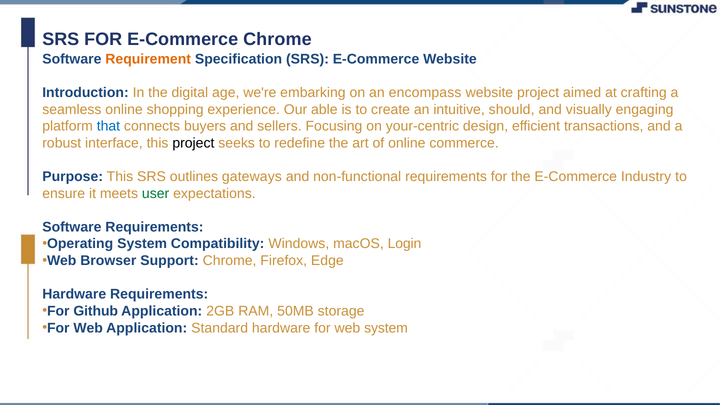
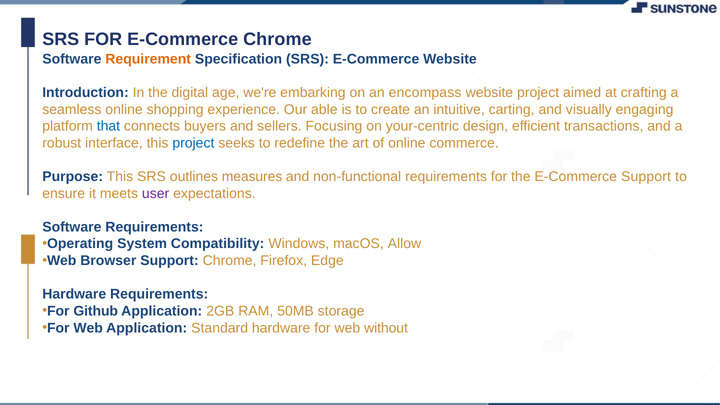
should: should -> carting
project at (193, 143) colour: black -> blue
gateways: gateways -> measures
E-Commerce Industry: Industry -> Support
user colour: green -> purple
Login: Login -> Allow
web system: system -> without
